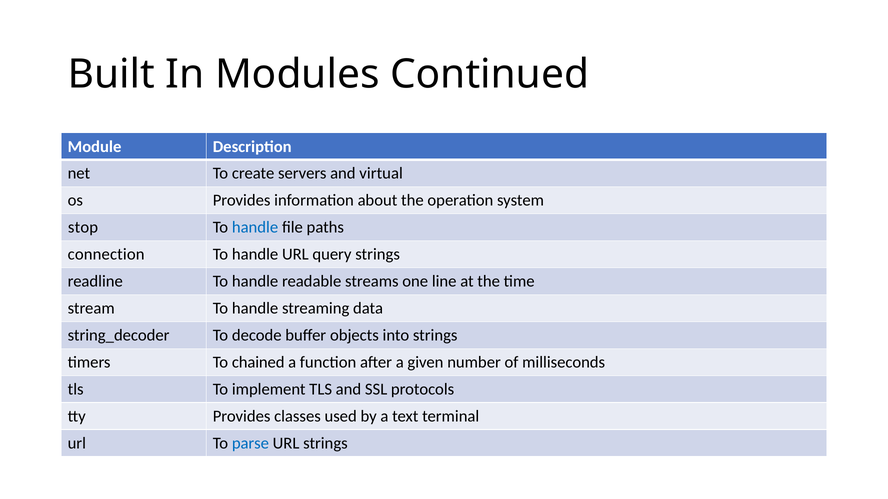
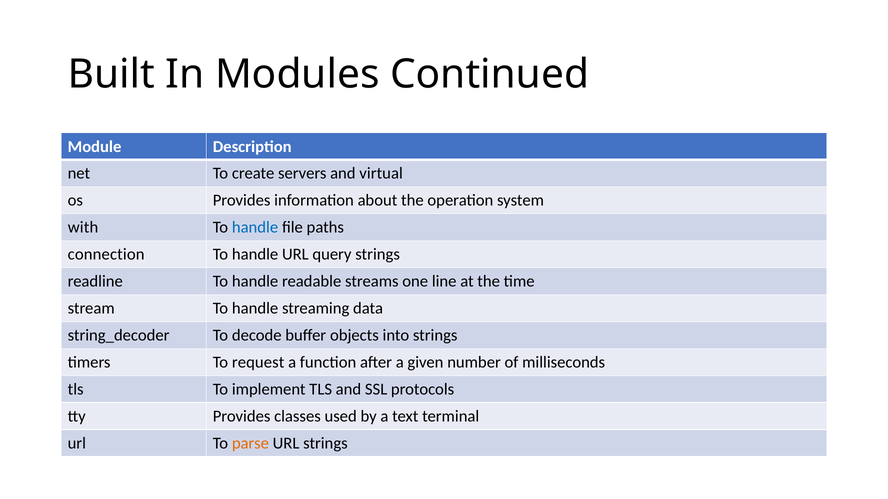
stop: stop -> with
chained: chained -> request
parse colour: blue -> orange
